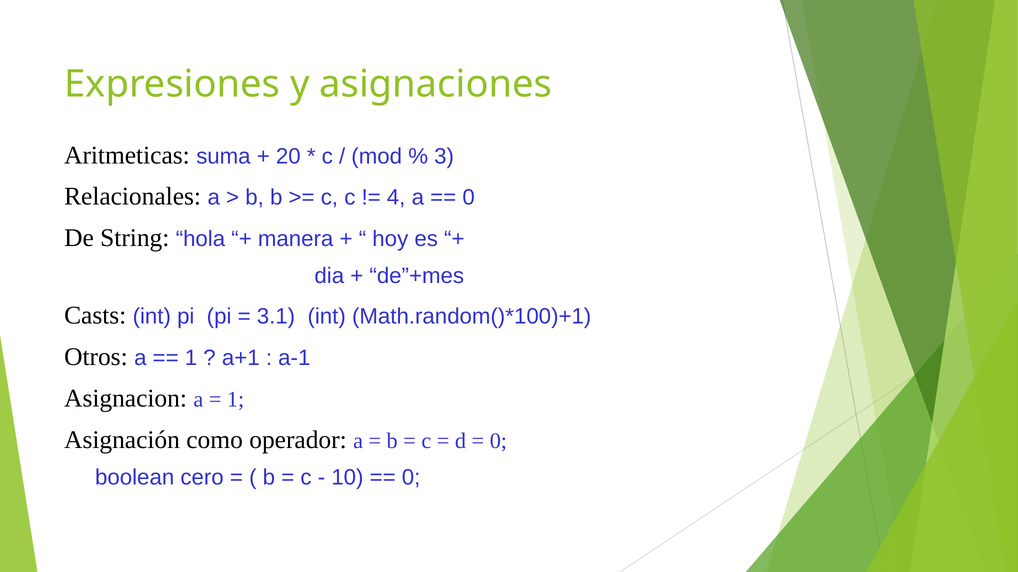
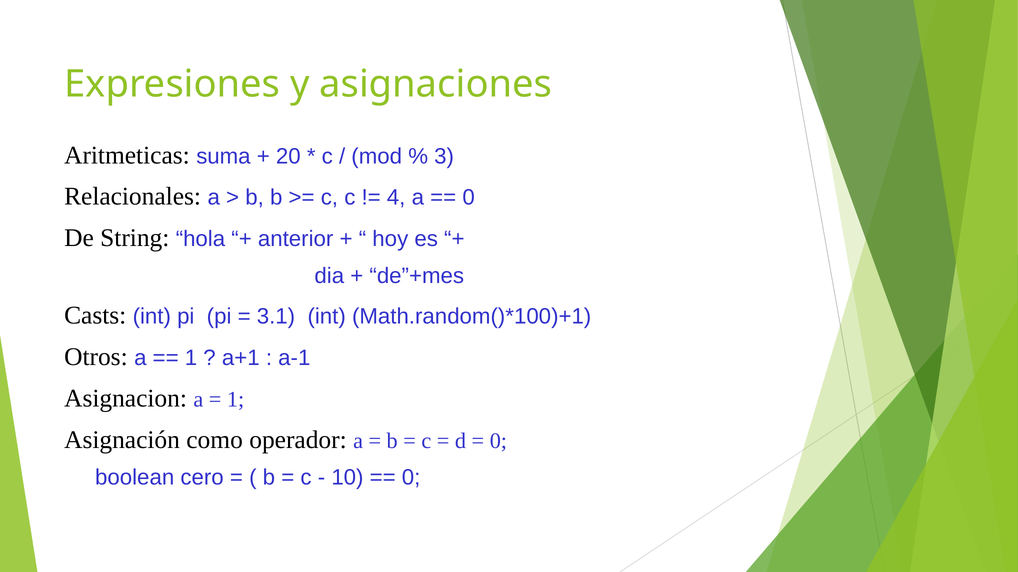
manera: manera -> anterior
